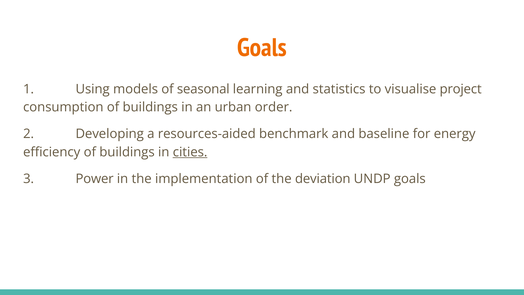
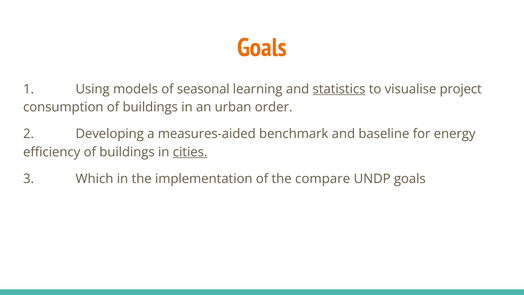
statistics underline: none -> present
resources-aided: resources-aided -> measures-aided
Power: Power -> Which
deviation: deviation -> compare
